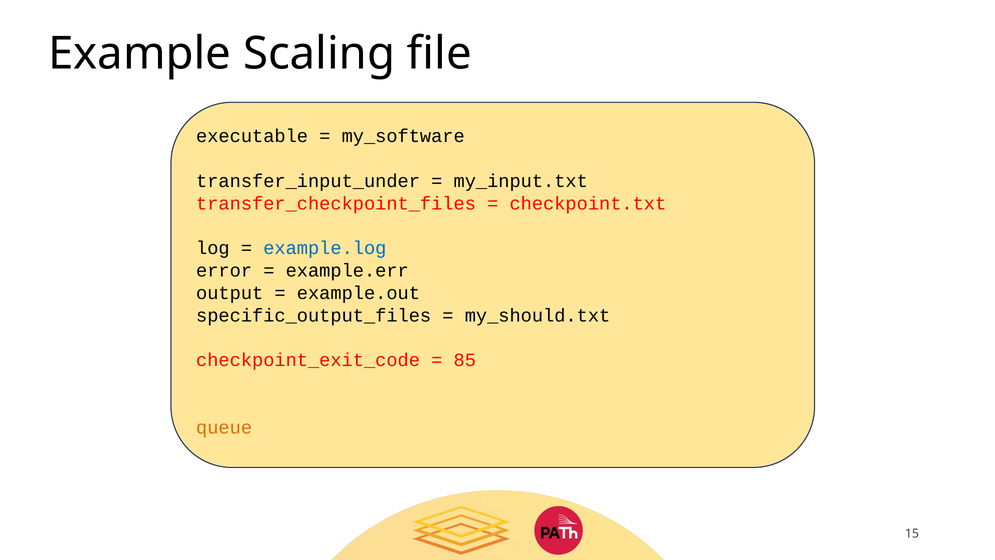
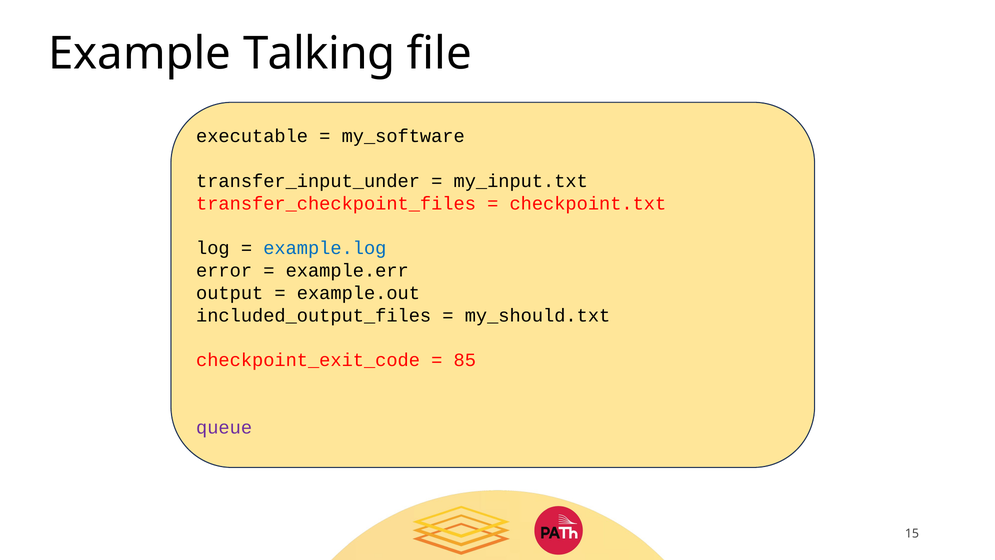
Scaling: Scaling -> Talking
specific_output_files: specific_output_files -> included_output_files
queue colour: orange -> purple
